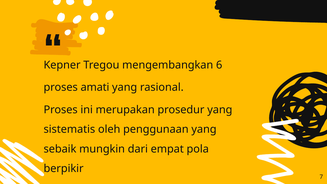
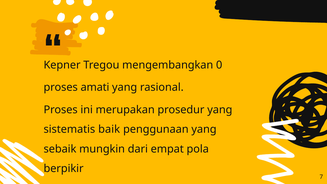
6: 6 -> 0
oleh: oleh -> baik
